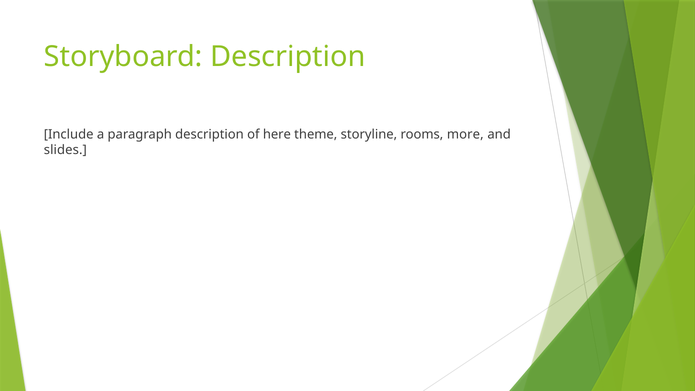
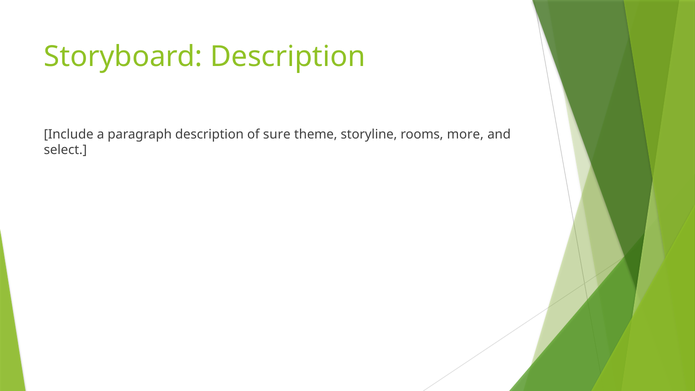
here: here -> sure
slides: slides -> select
